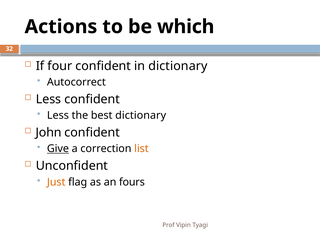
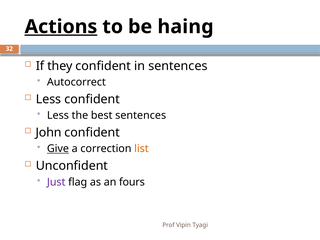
Actions underline: none -> present
which: which -> haing
four: four -> they
in dictionary: dictionary -> sentences
best dictionary: dictionary -> sentences
Just colour: orange -> purple
